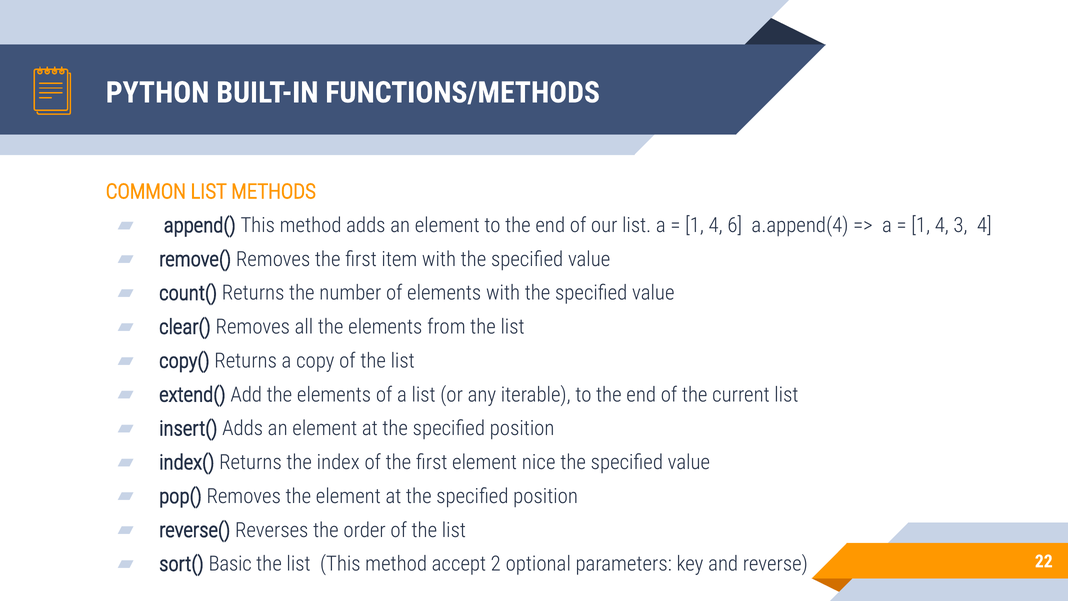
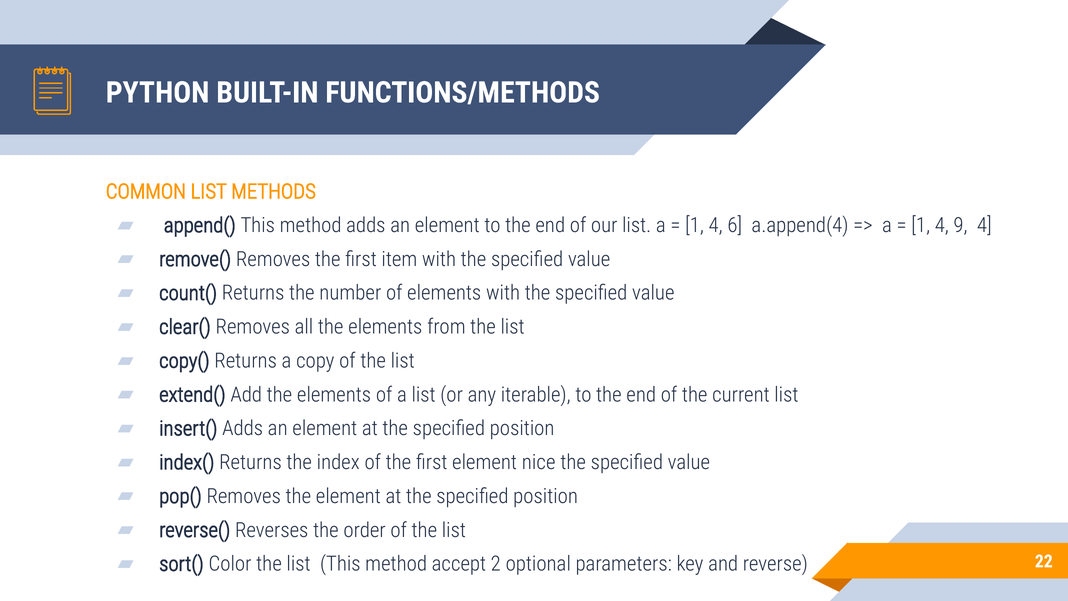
3: 3 -> 9
Basic: Basic -> Color
